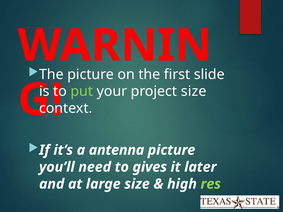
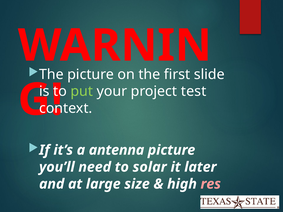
project size: size -> test
gives: gives -> solar
res colour: light green -> pink
